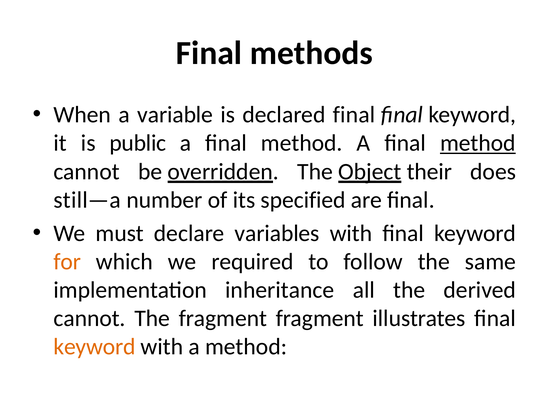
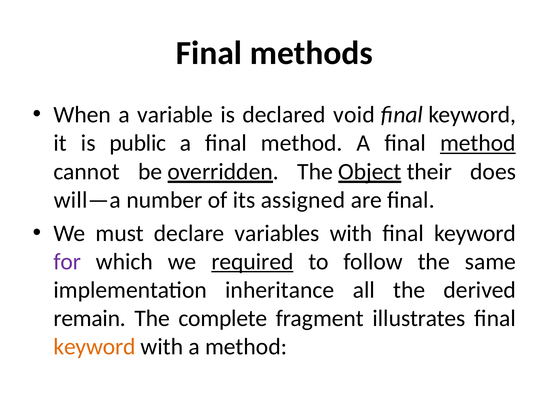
declared final: final -> void
still—a: still—a -> will—a
specified: specified -> assigned
for colour: orange -> purple
required underline: none -> present
cannot at (90, 318): cannot -> remain
The fragment: fragment -> complete
